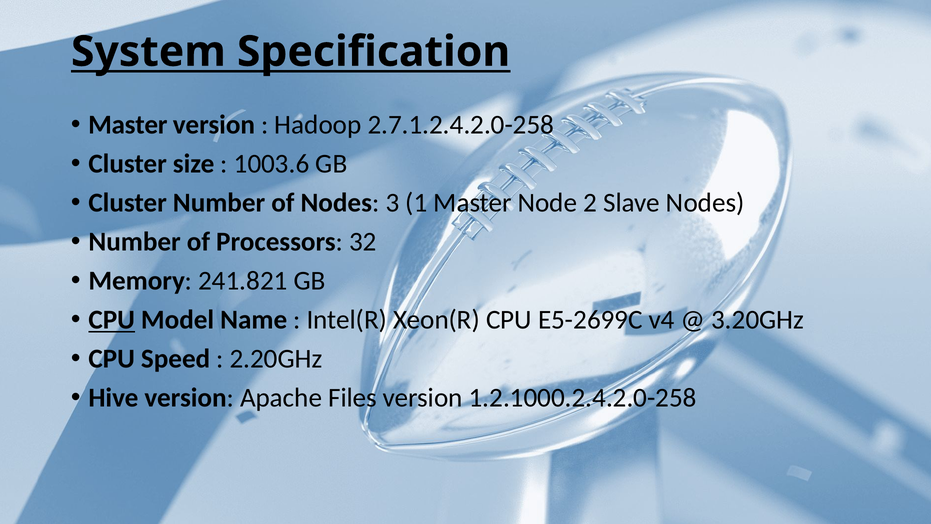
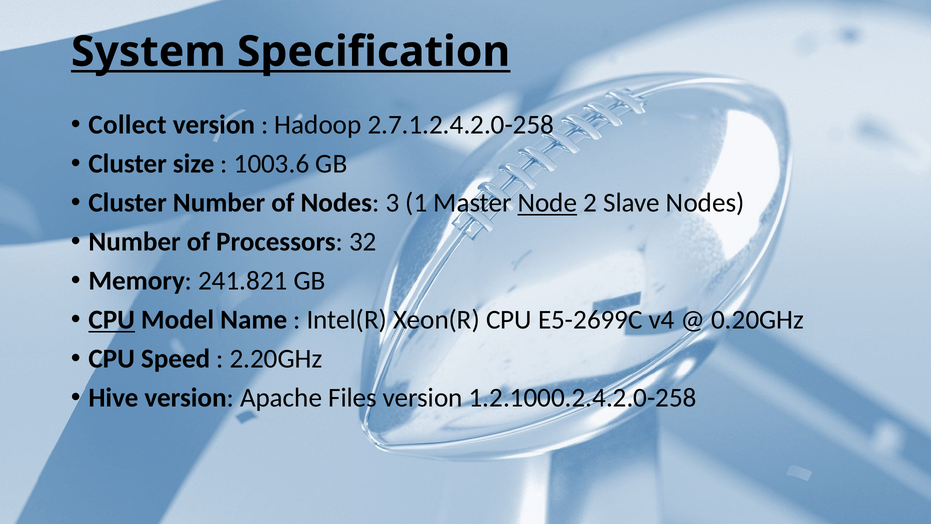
Master at (128, 125): Master -> Collect
Node underline: none -> present
3.20GHz: 3.20GHz -> 0.20GHz
